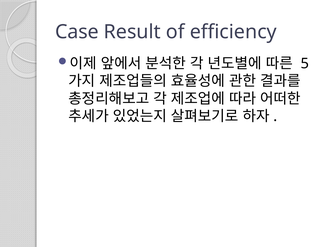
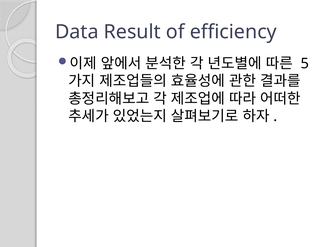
Case: Case -> Data
